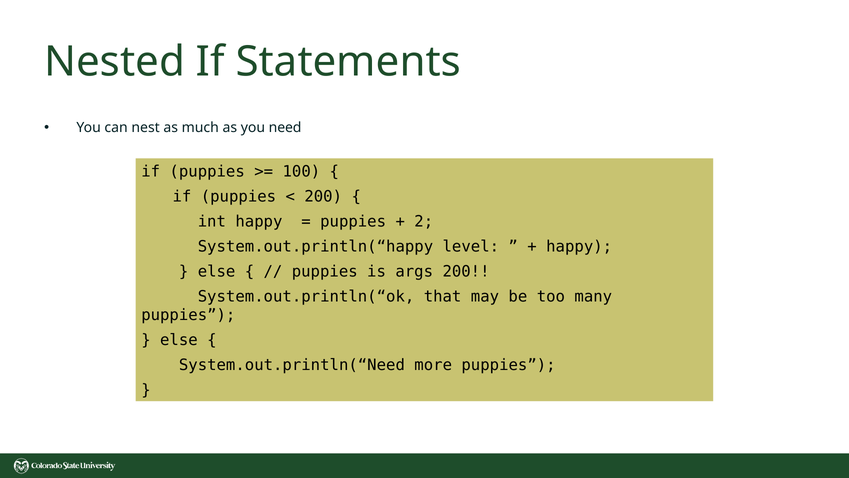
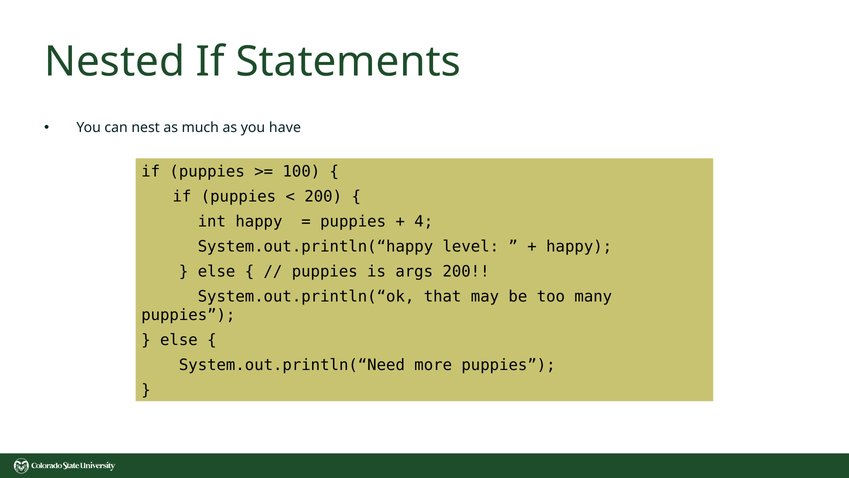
need: need -> have
2: 2 -> 4
